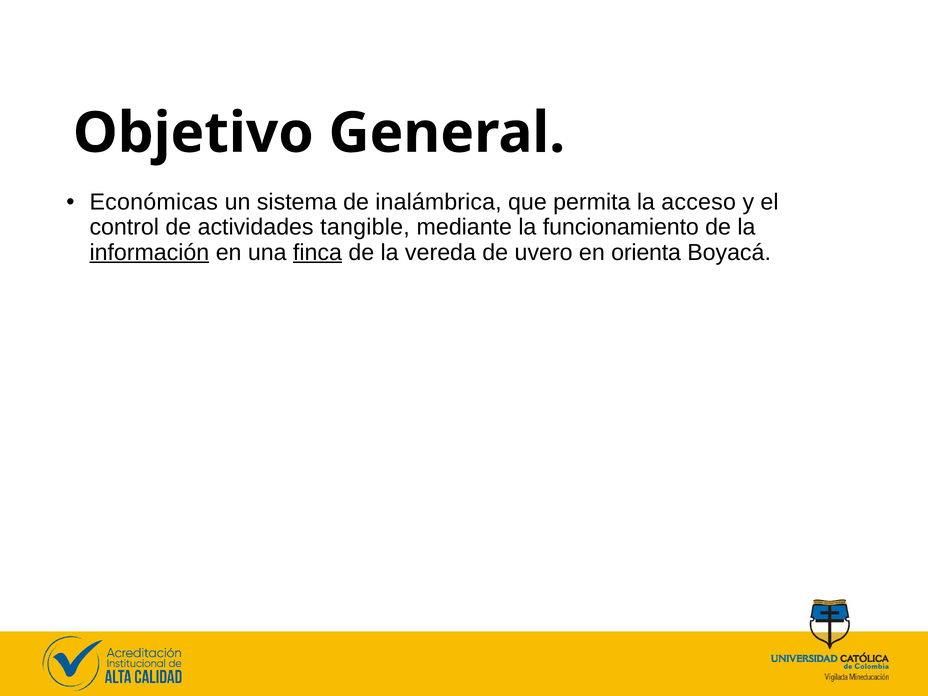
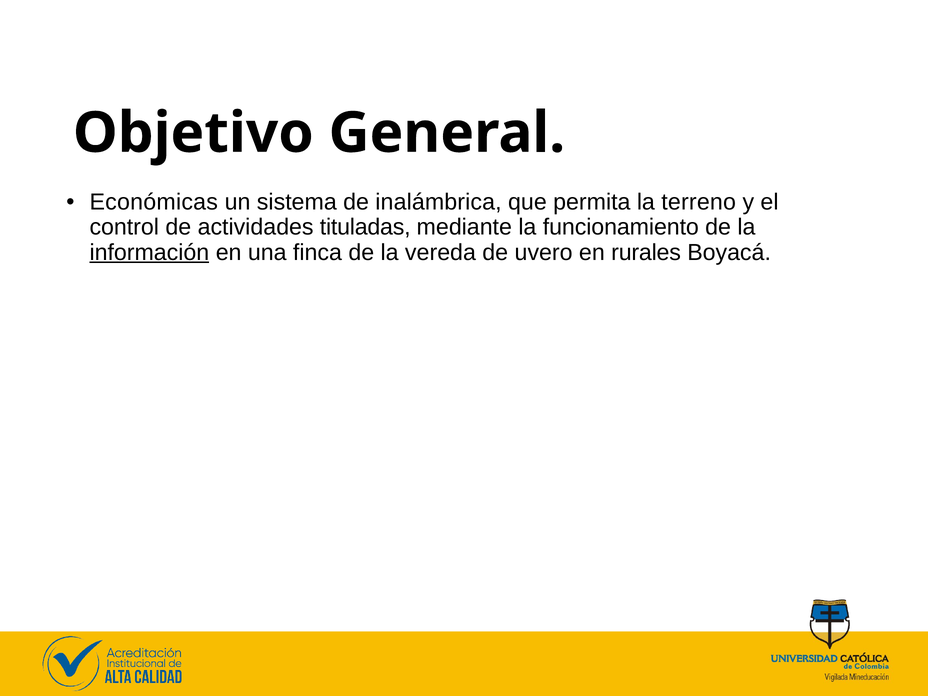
acceso: acceso -> terreno
tangible: tangible -> tituladas
finca underline: present -> none
orienta: orienta -> rurales
